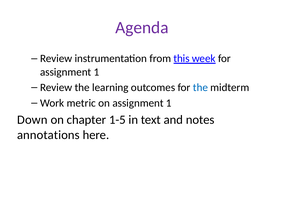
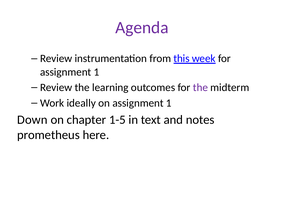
the at (200, 87) colour: blue -> purple
metric: metric -> ideally
annotations: annotations -> prometheus
